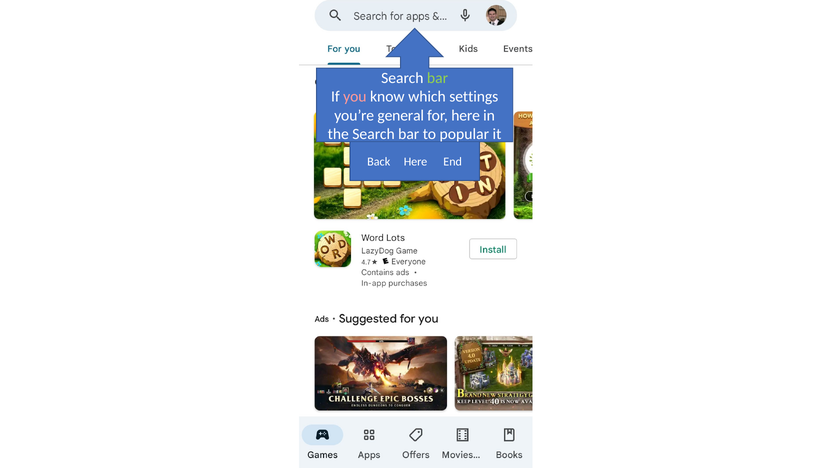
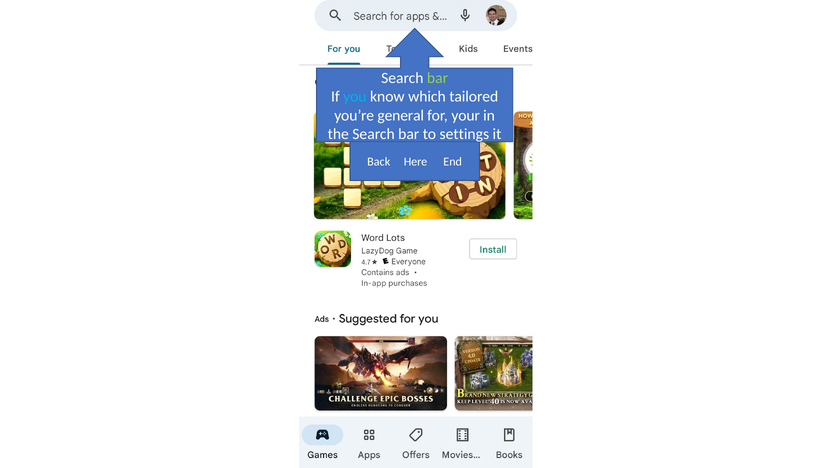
you colour: pink -> light blue
settings: settings -> tailored
for here: here -> your
popular: popular -> settings
